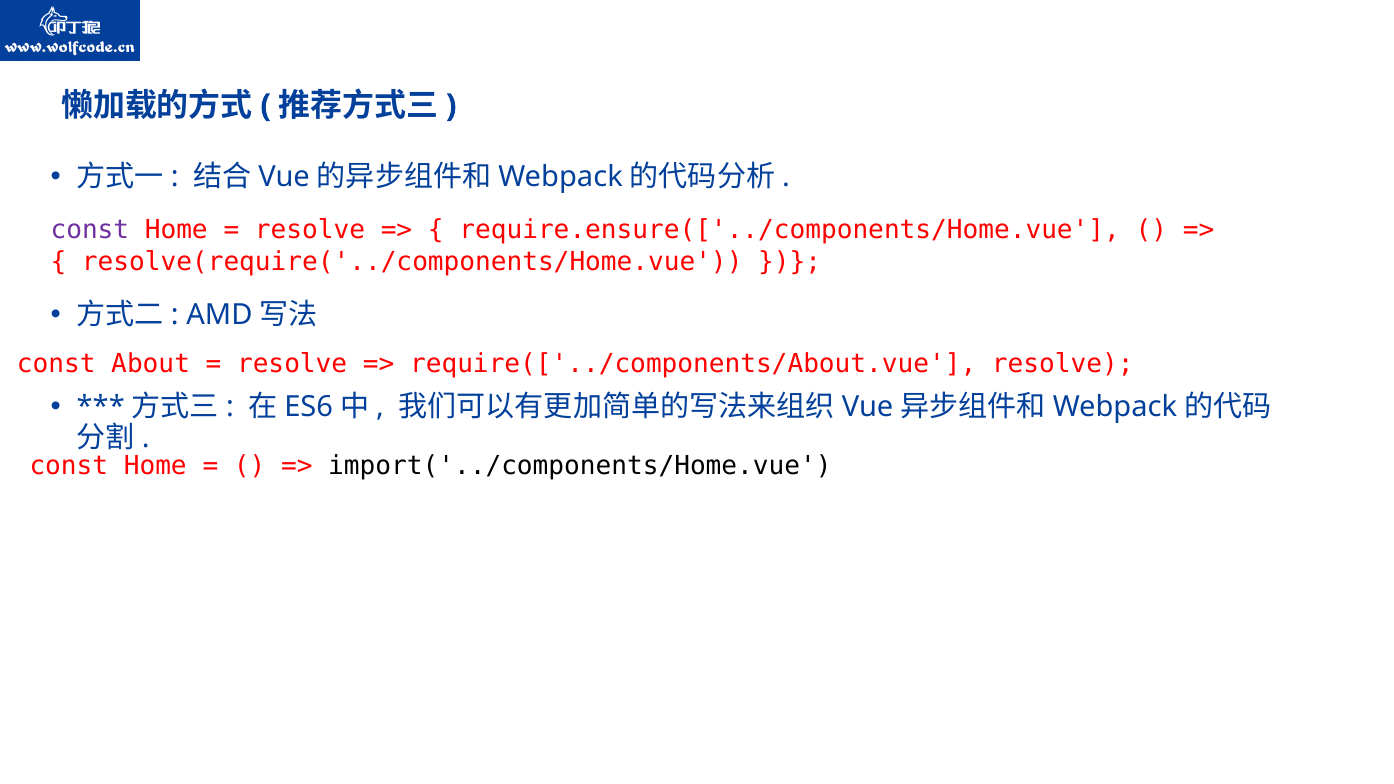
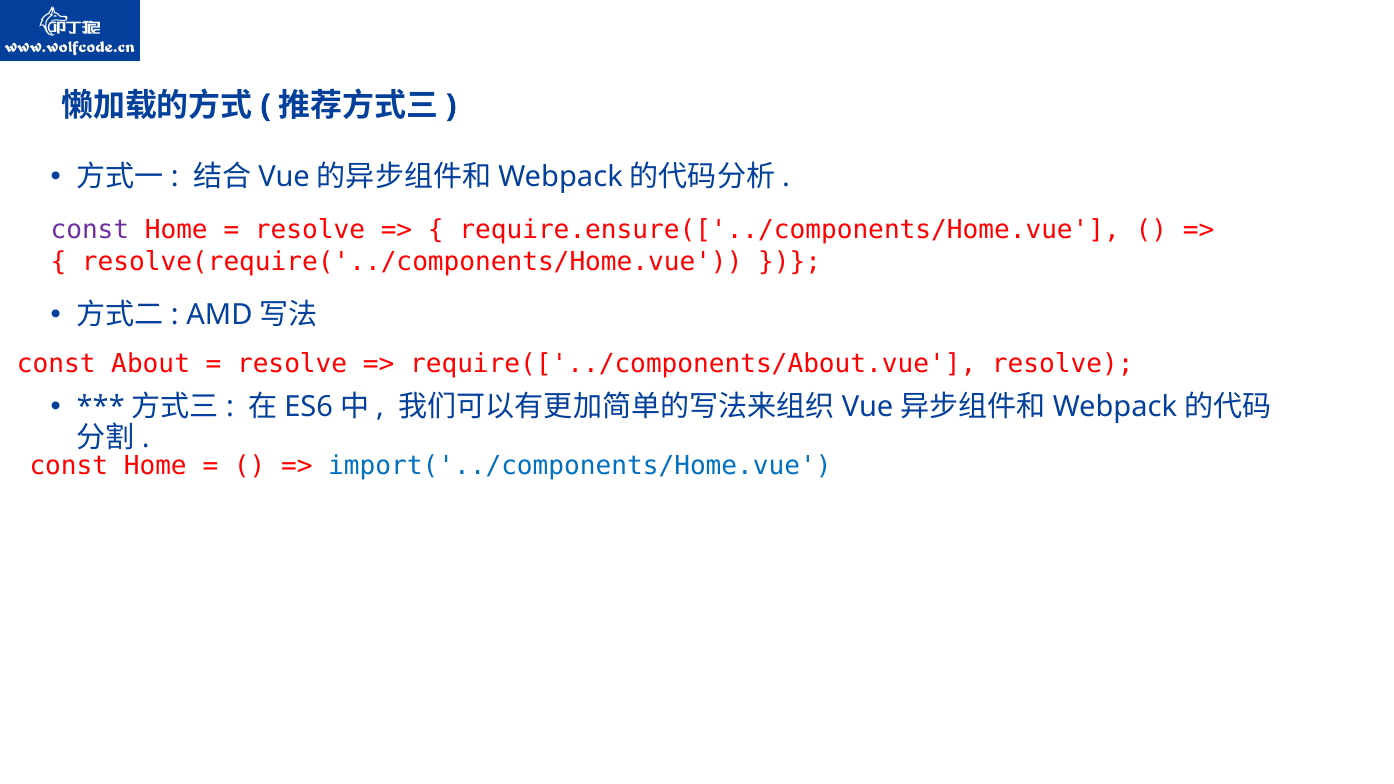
import('../components/Home.vue colour: black -> blue
